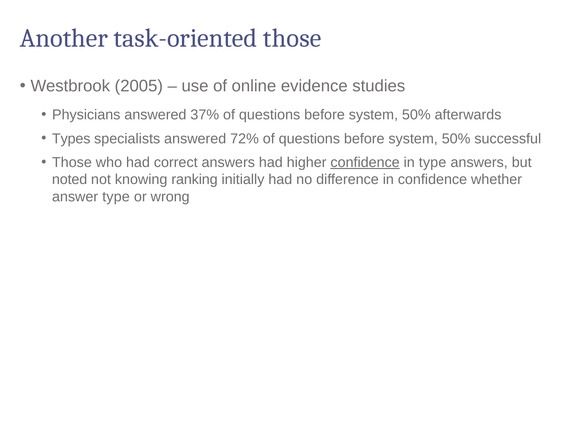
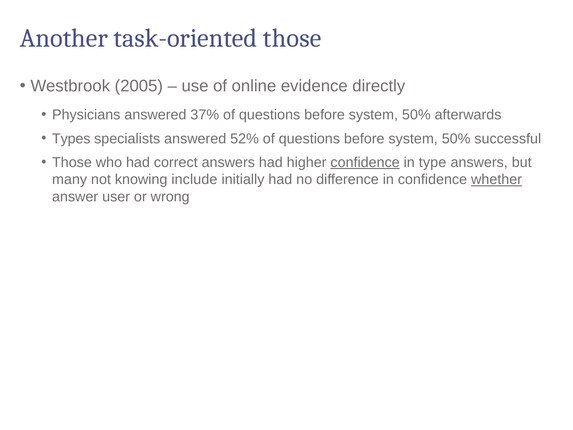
studies: studies -> directly
72%: 72% -> 52%
noted: noted -> many
ranking: ranking -> include
whether underline: none -> present
answer type: type -> user
